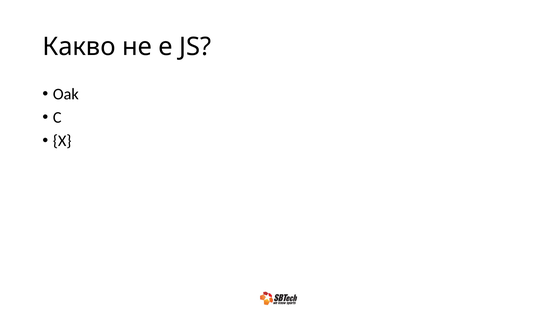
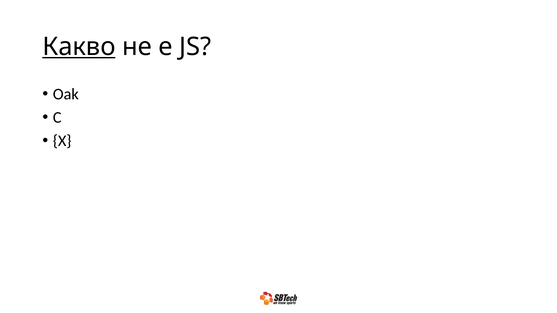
Какво underline: none -> present
